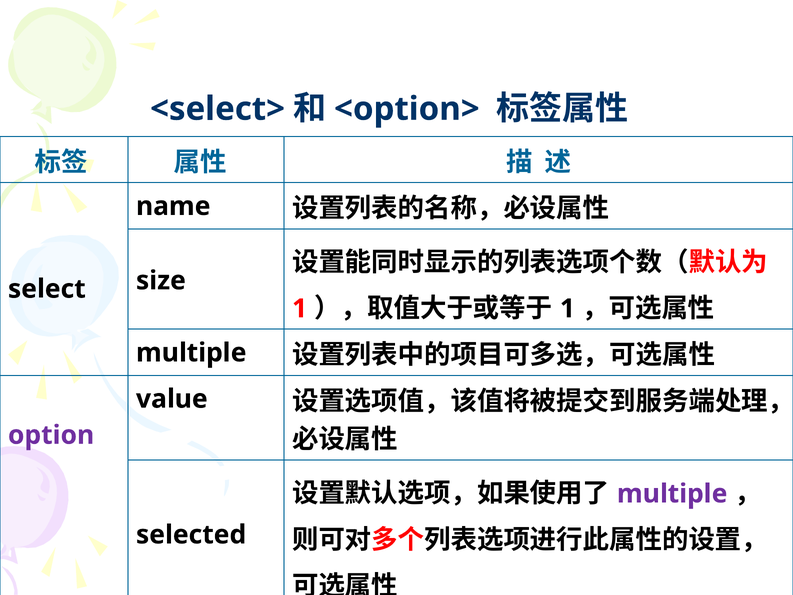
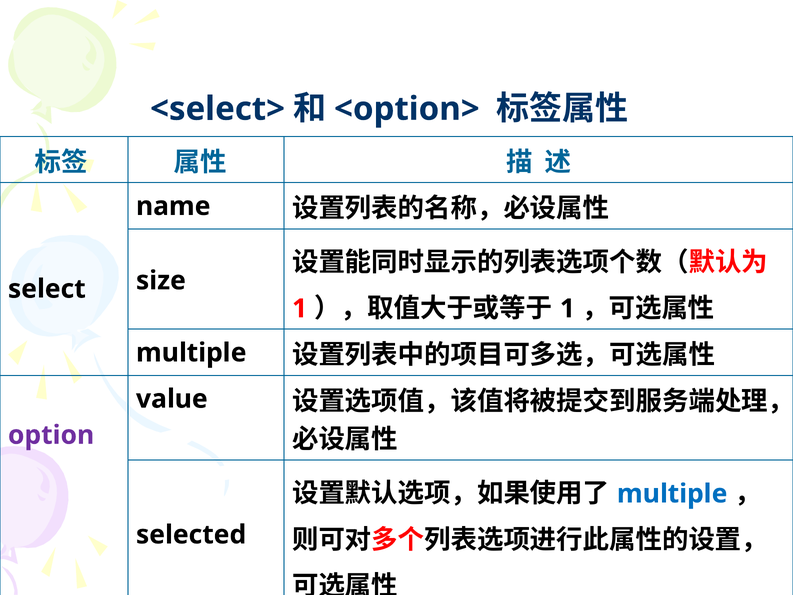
multiple at (672, 494) colour: purple -> blue
